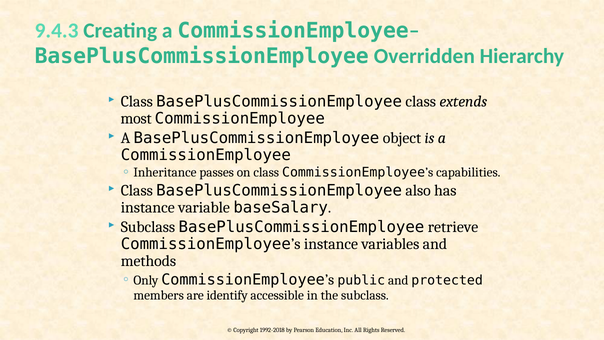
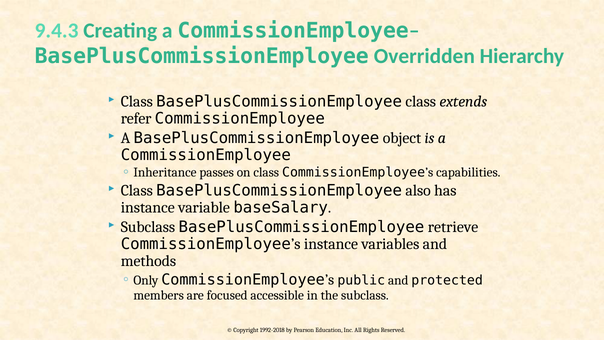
most: most -> refer
identify: identify -> focused
